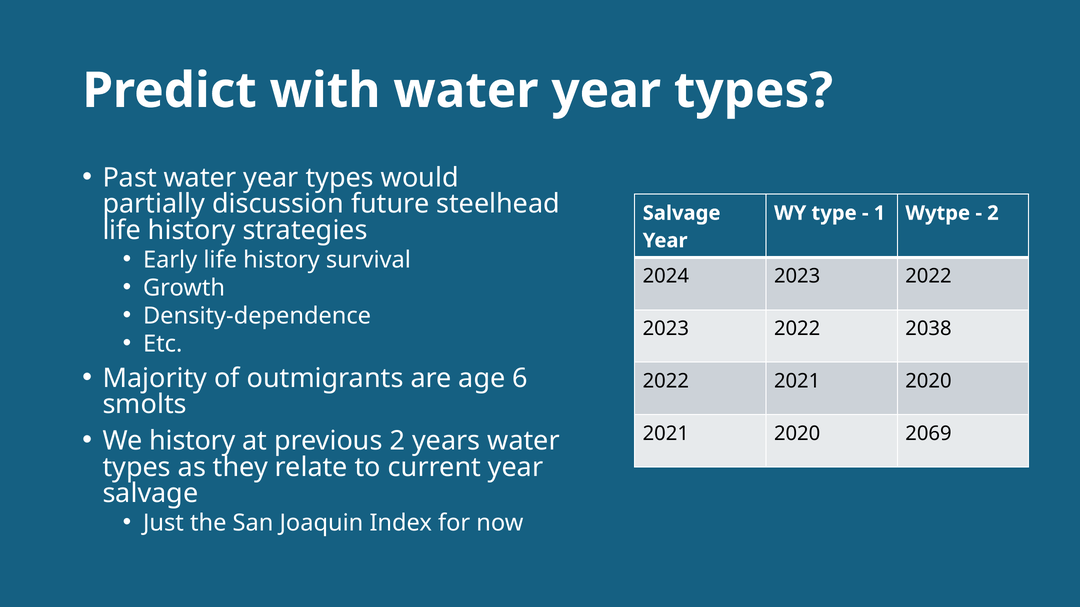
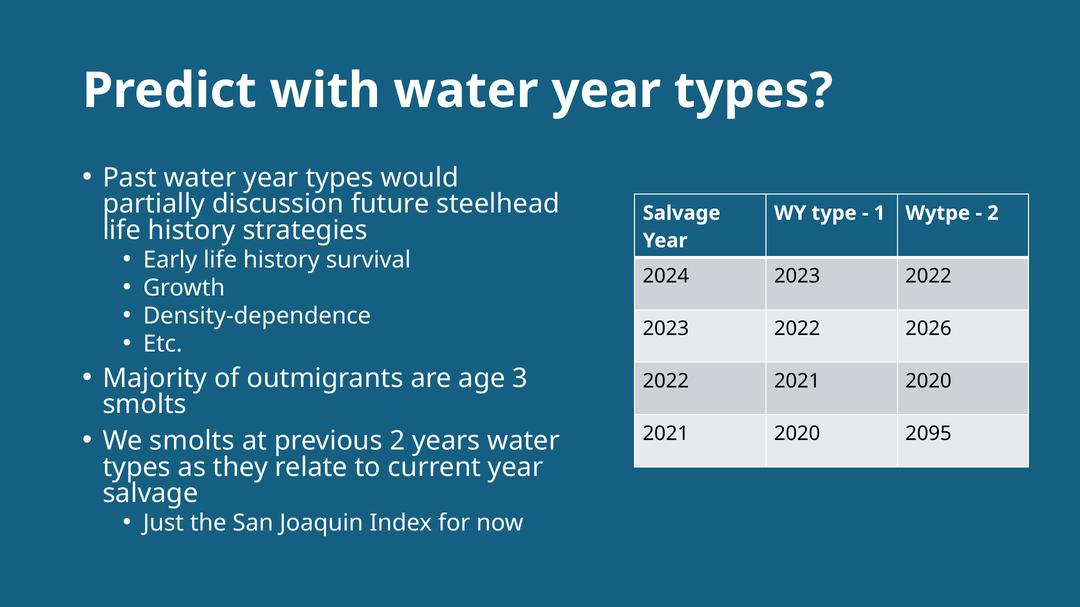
2038: 2038 -> 2026
6: 6 -> 3
We history: history -> smolts
2069: 2069 -> 2095
